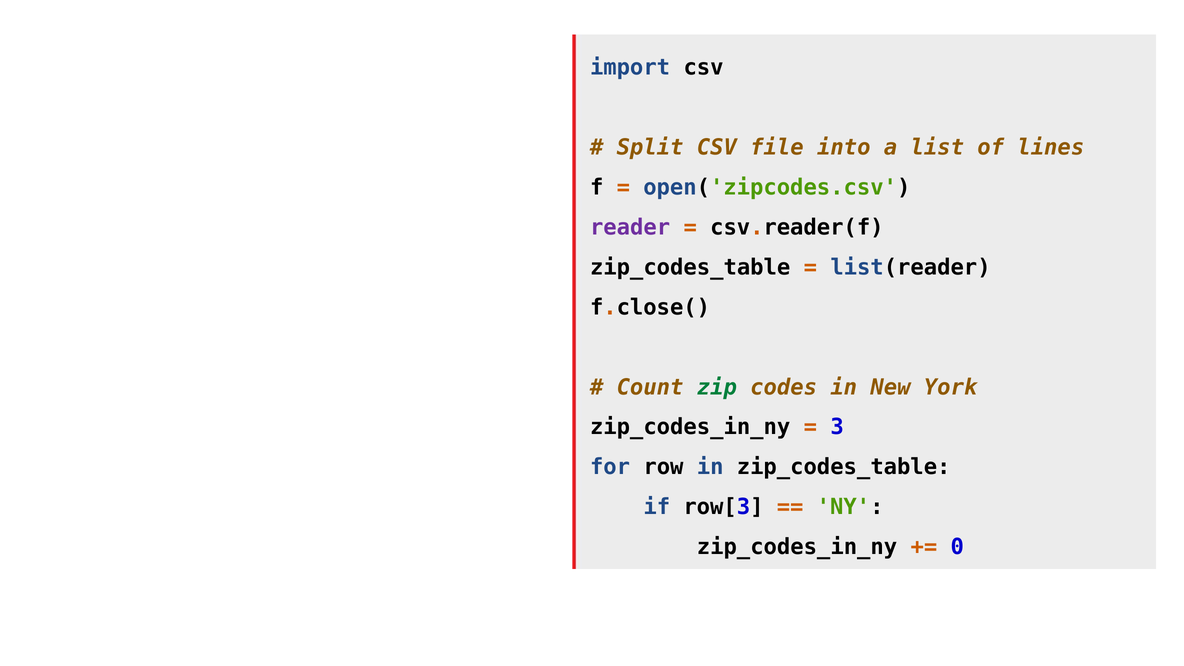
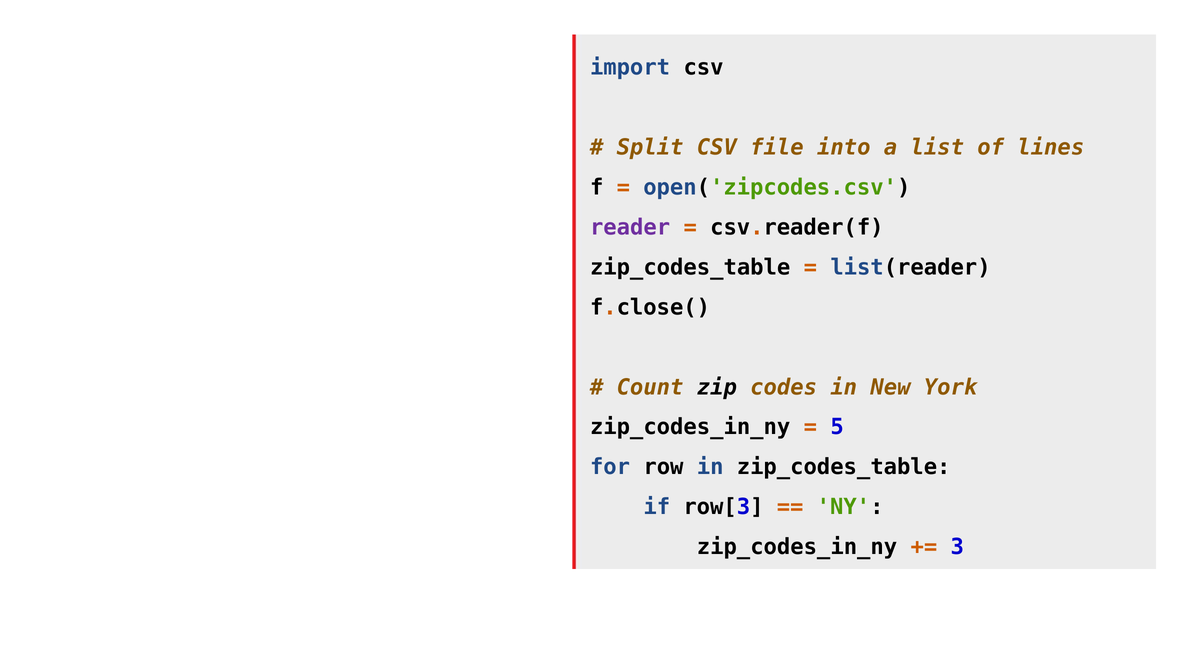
zip colour: green -> black
3: 3 -> 5
0: 0 -> 3
